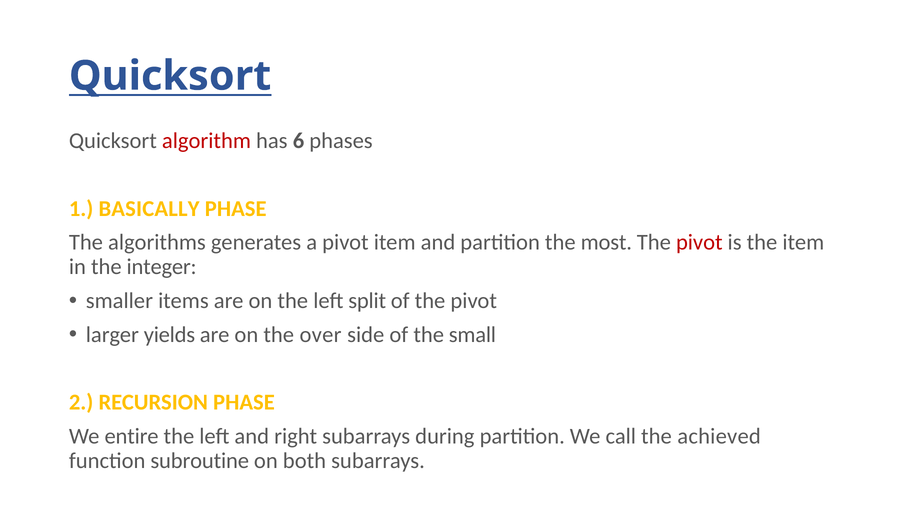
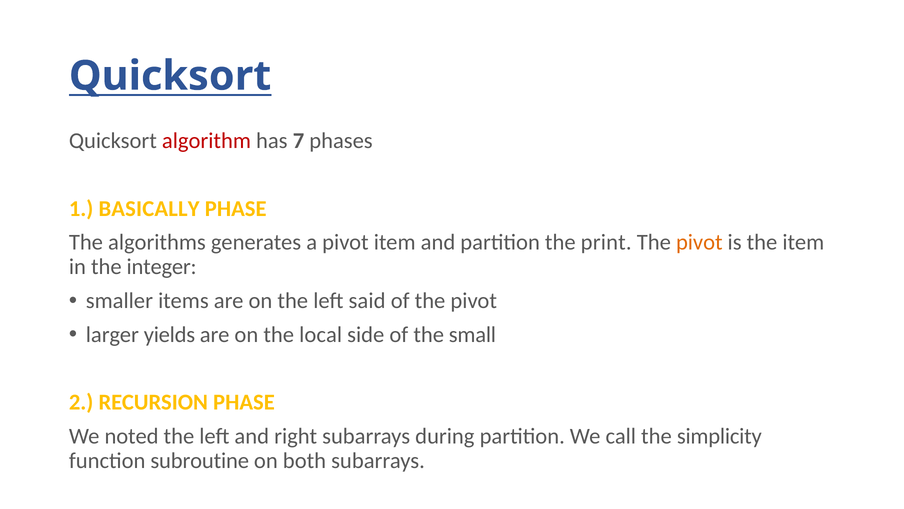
6: 6 -> 7
most: most -> print
pivot at (699, 242) colour: red -> orange
split: split -> said
over: over -> local
entire: entire -> noted
achieved: achieved -> simplicity
